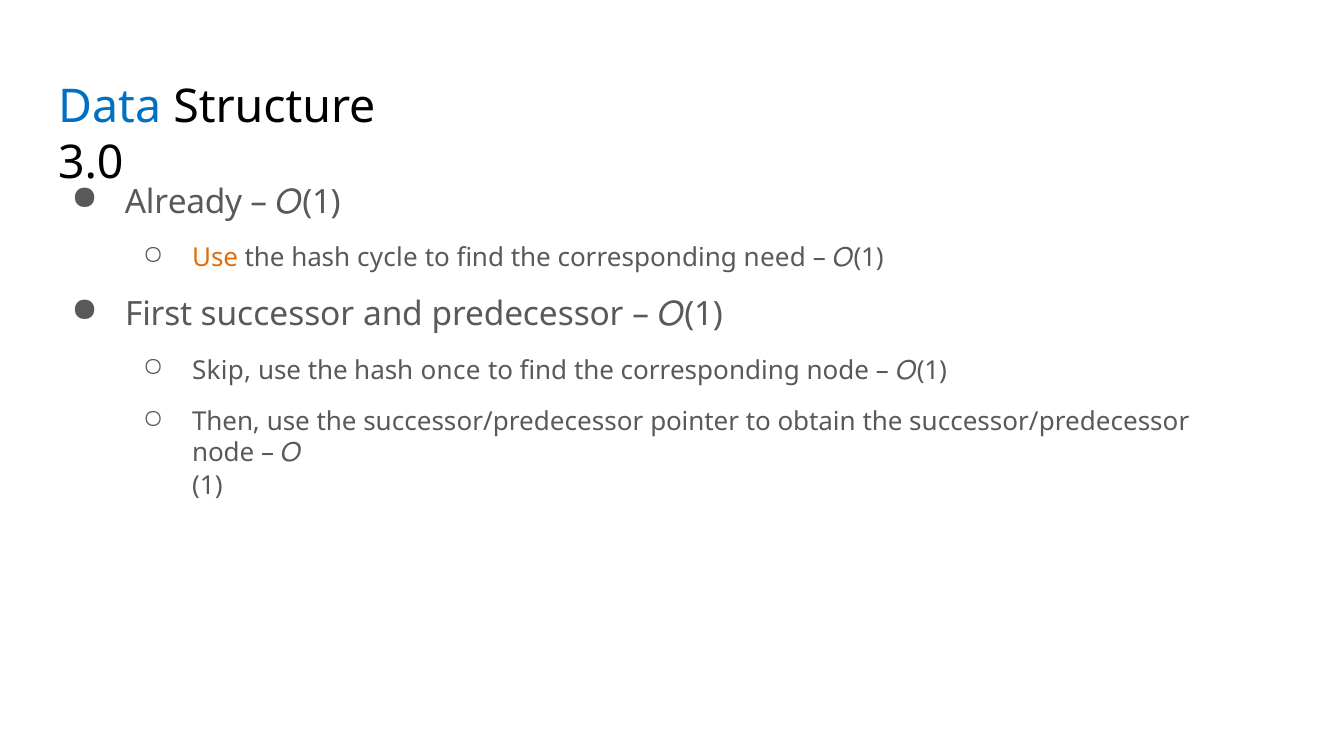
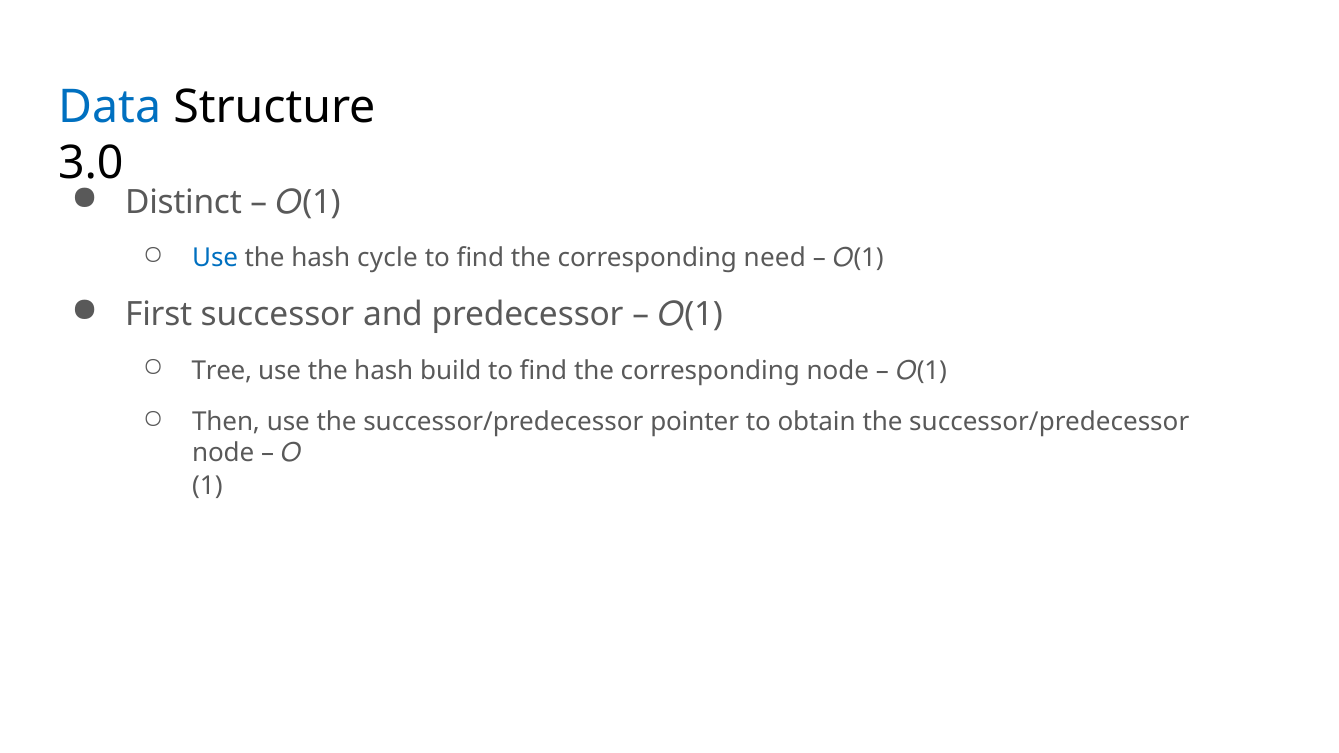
Already: Already -> Distinct
Use at (215, 258) colour: orange -> blue
Skip: Skip -> Tree
once: once -> build
